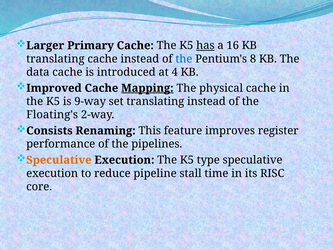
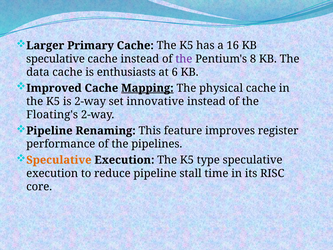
has underline: present -> none
translating at (55, 59): translating -> speculative
the at (184, 59) colour: blue -> purple
introduced: introduced -> enthusiasts
4: 4 -> 6
is 9-way: 9-way -> 2-way
set translating: translating -> innovative
Consists at (49, 131): Consists -> Pipeline
